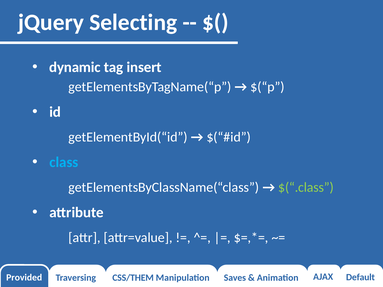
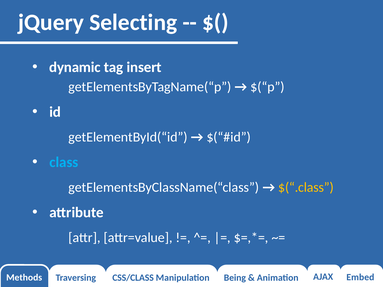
$(“.class colour: light green -> yellow
Provided: Provided -> Methods
CSS/THEM: CSS/THEM -> CSS/CLASS
Saves: Saves -> Being
Default: Default -> Embed
